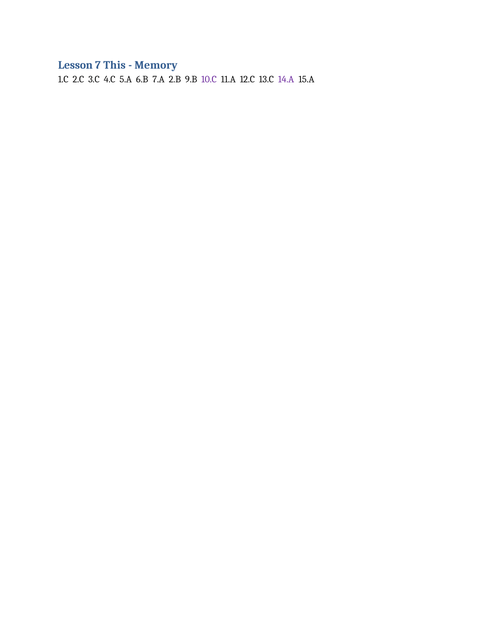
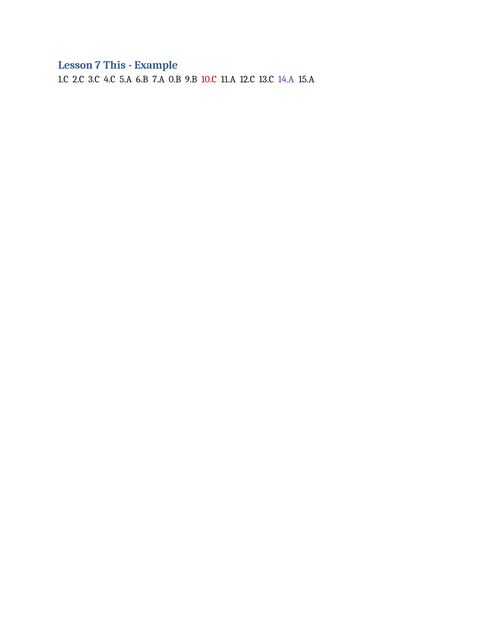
Memory: Memory -> Example
2.B: 2.B -> 0.B
10.C colour: purple -> red
